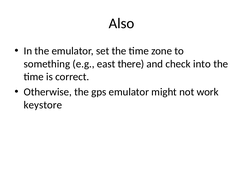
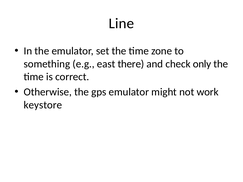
Also: Also -> Line
into: into -> only
